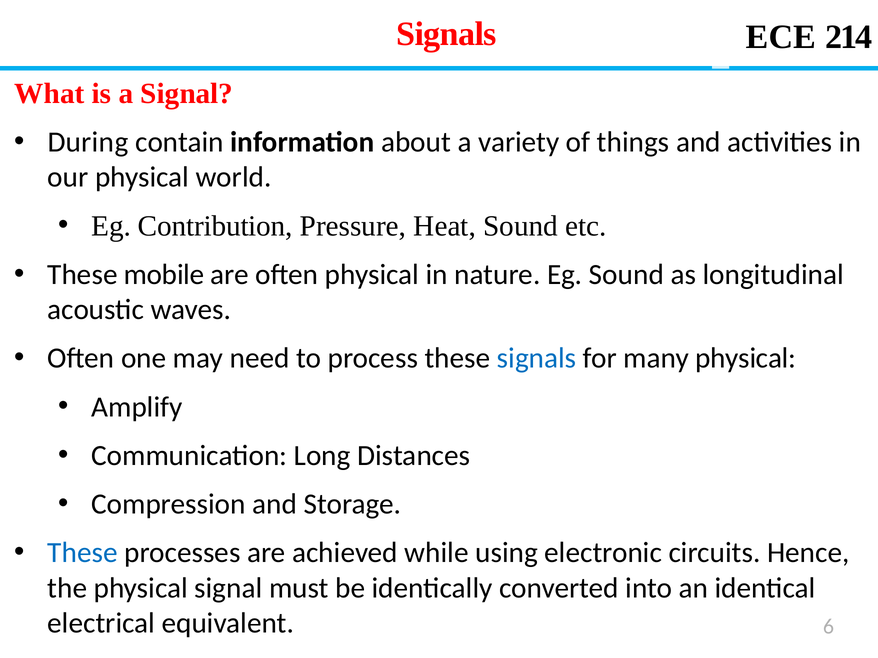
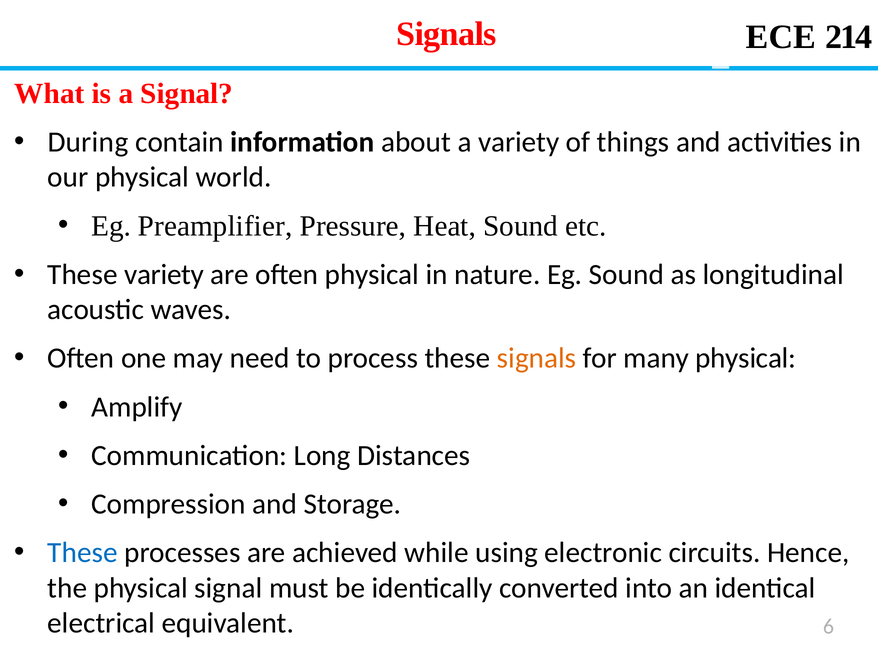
Contribution: Contribution -> Preamplifier
These mobile: mobile -> variety
signals at (537, 359) colour: blue -> orange
